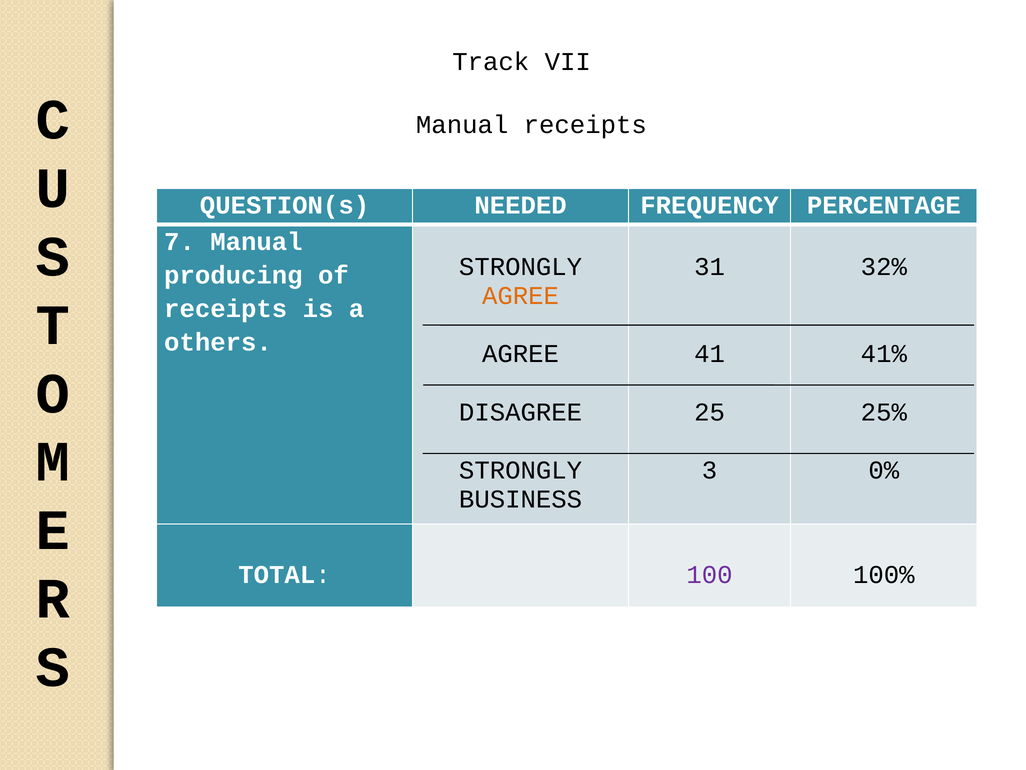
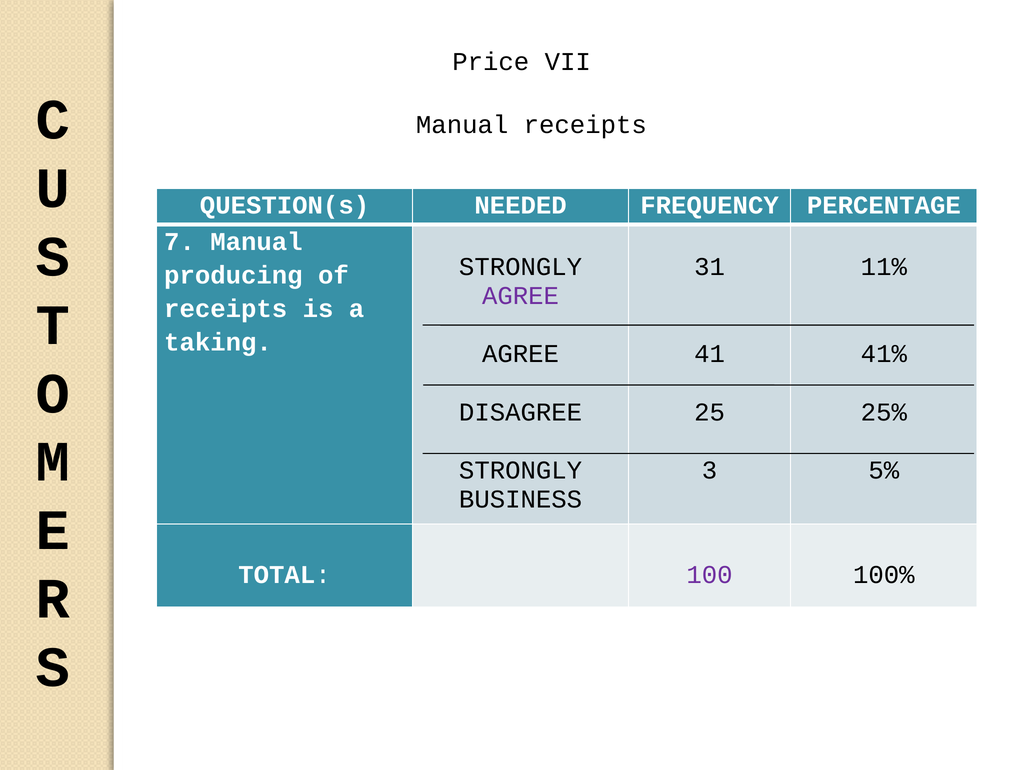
Track: Track -> Price
32%: 32% -> 11%
AGREE at (521, 295) colour: orange -> purple
others: others -> taking
0%: 0% -> 5%
